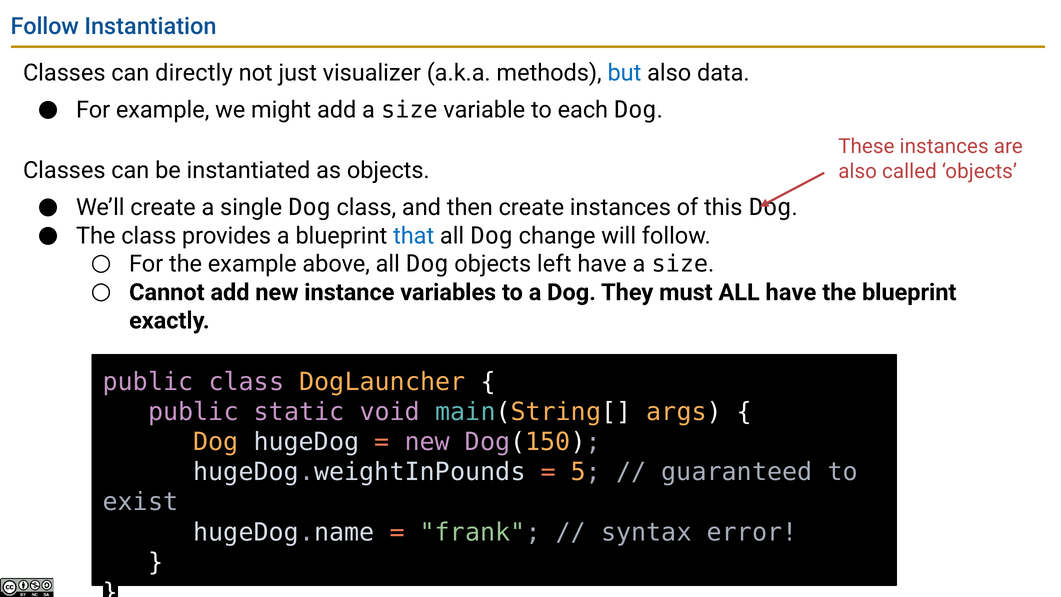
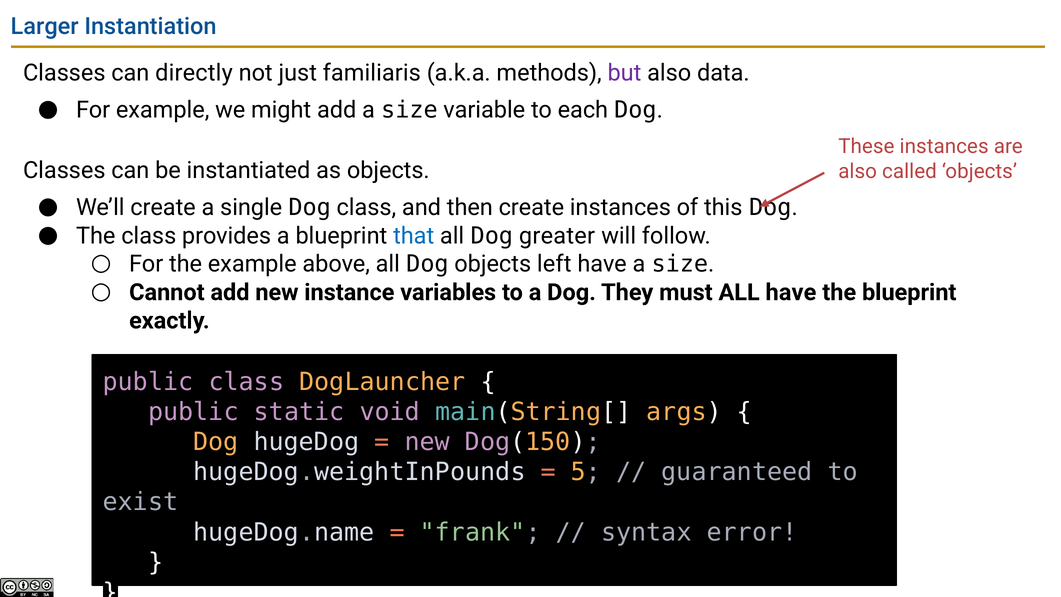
Follow at (45, 26): Follow -> Larger
visualizer: visualizer -> familiaris
but colour: blue -> purple
change: change -> greater
